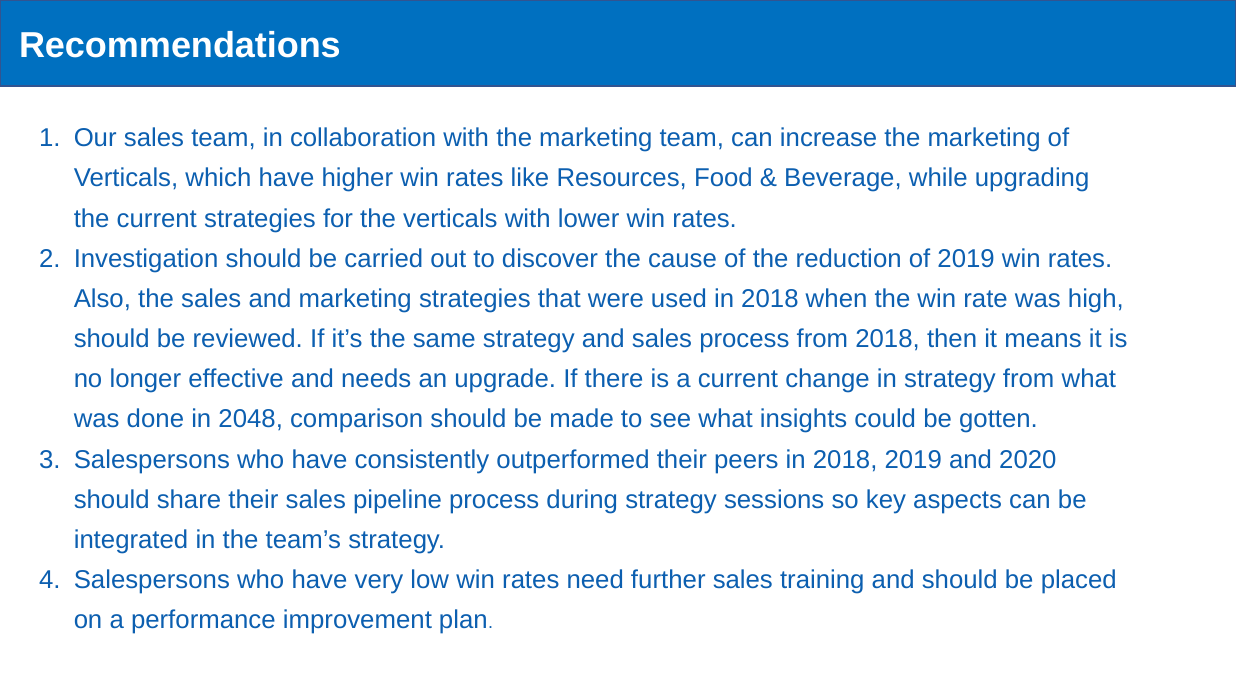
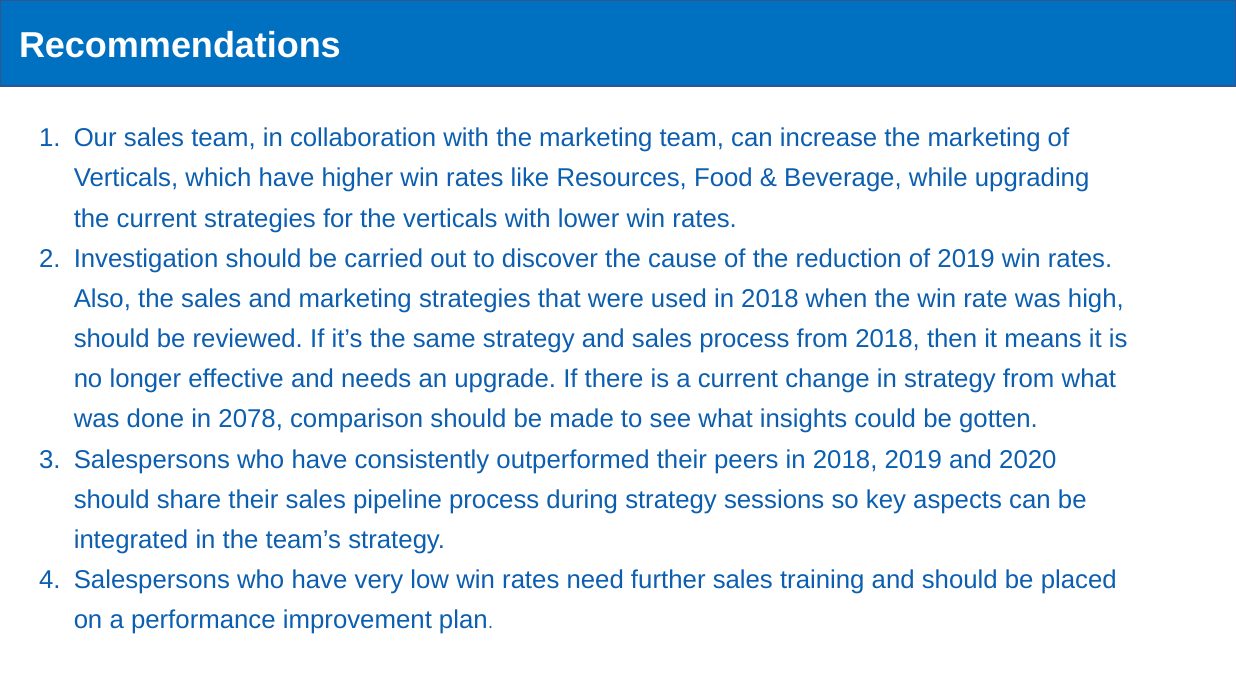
2048: 2048 -> 2078
